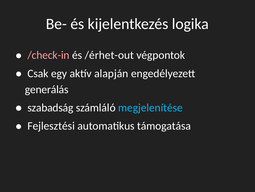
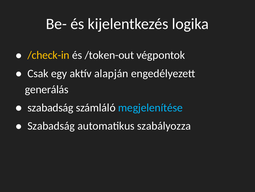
/check-in colour: pink -> yellow
/érhet-out: /érhet-out -> /token-out
Fejlesztési at (51, 126): Fejlesztési -> Szabadság
támogatása: támogatása -> szabályozza
